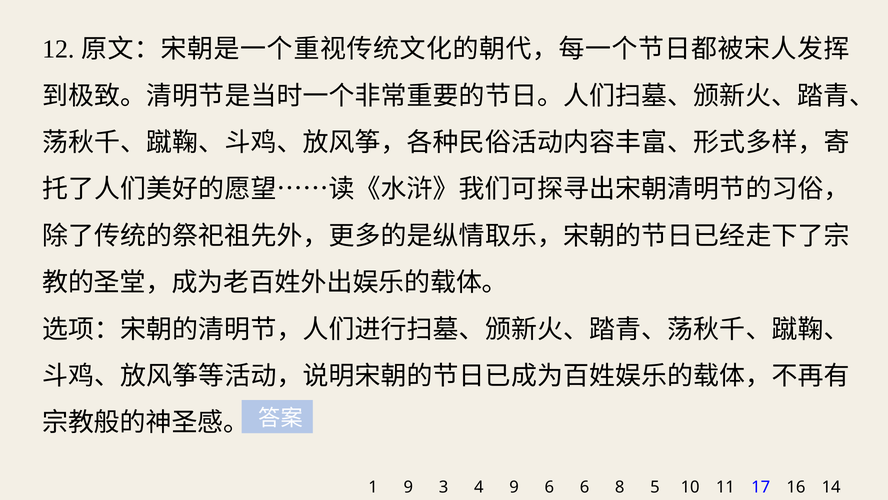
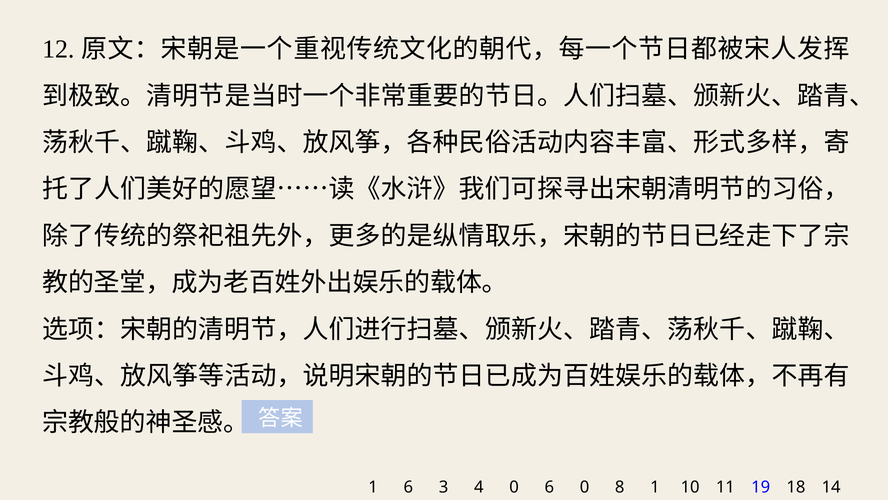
1 9: 9 -> 6
4 9: 9 -> 0
3 6: 6 -> 0
8 5: 5 -> 1
17: 17 -> 19
16: 16 -> 18
